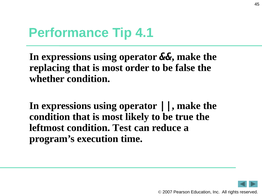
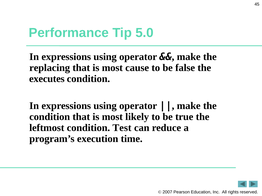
4.1: 4.1 -> 5.0
order: order -> cause
whether: whether -> executes
